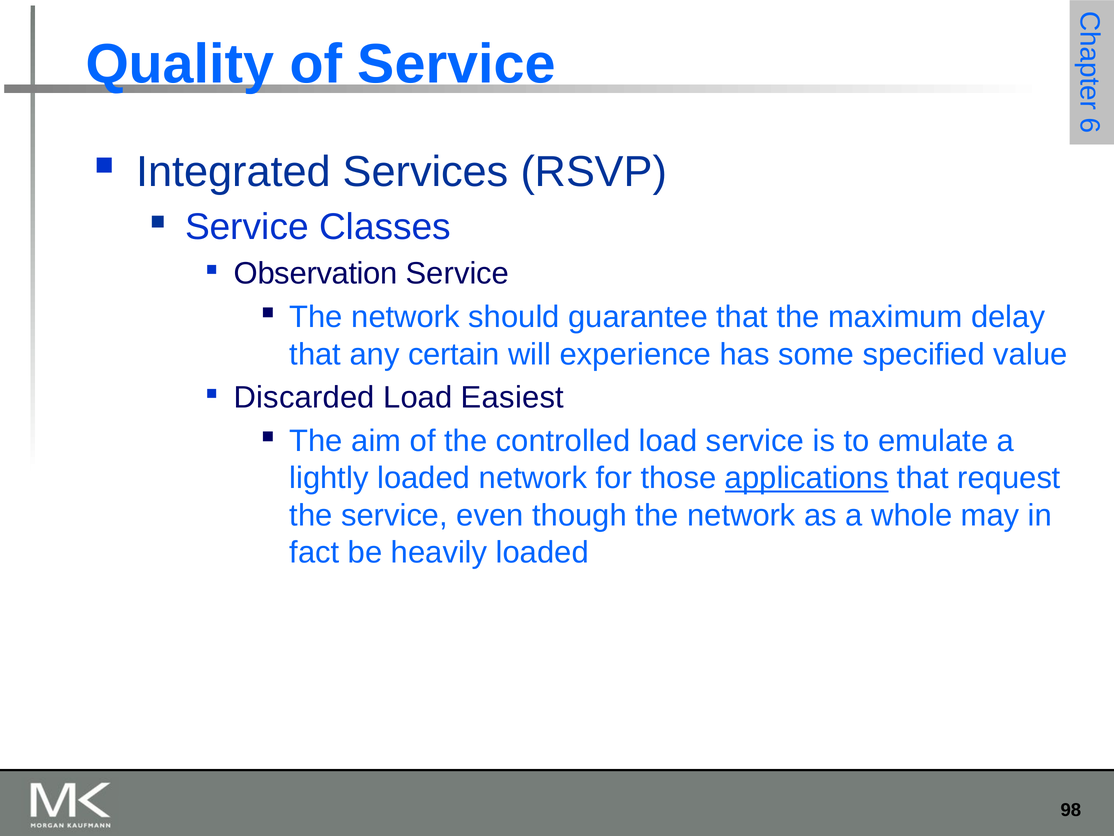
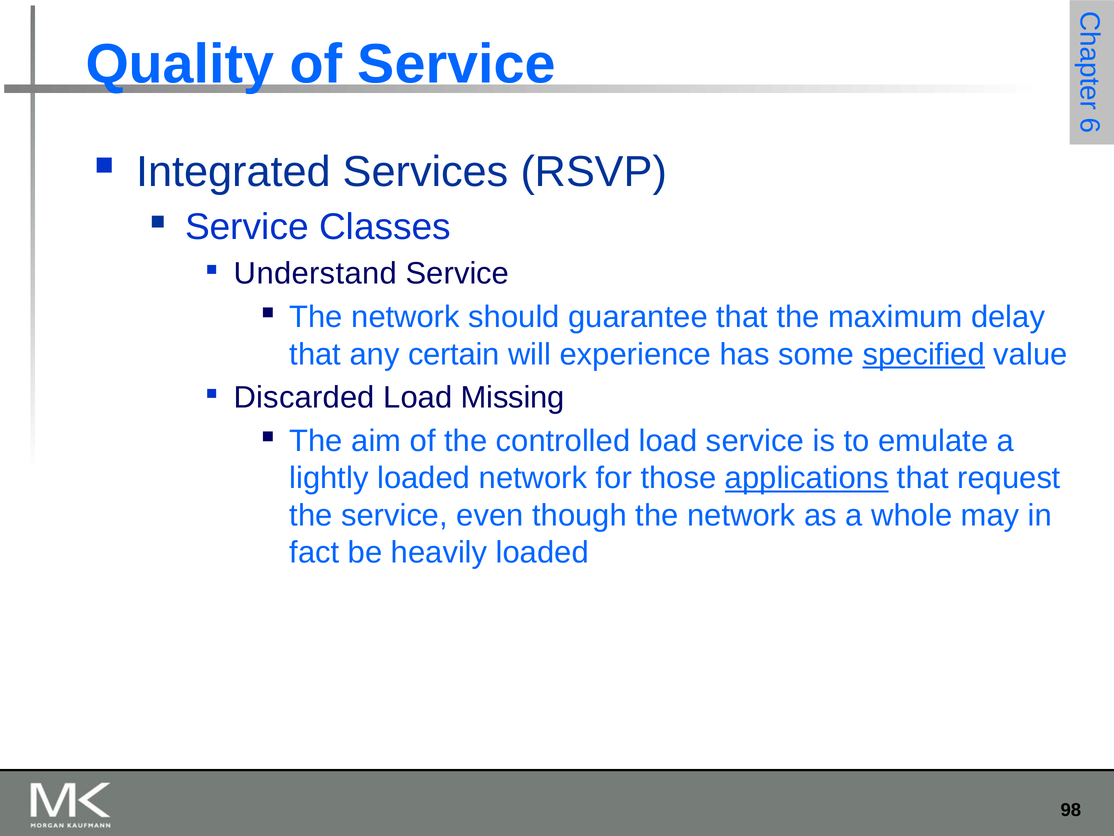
Observation: Observation -> Understand
specified underline: none -> present
Easiest: Easiest -> Missing
